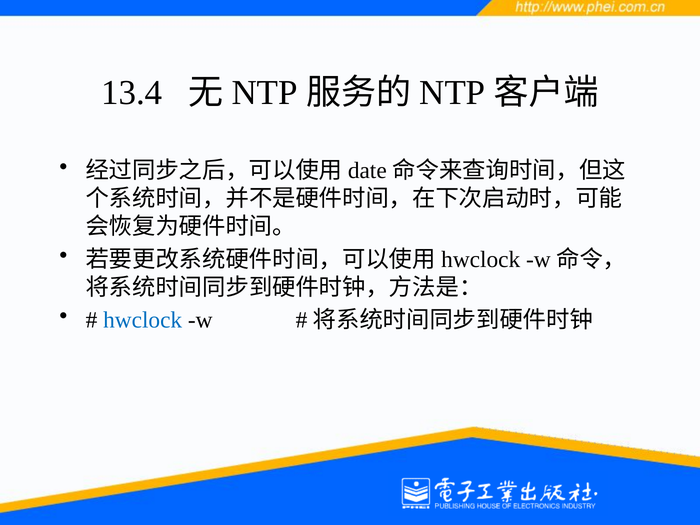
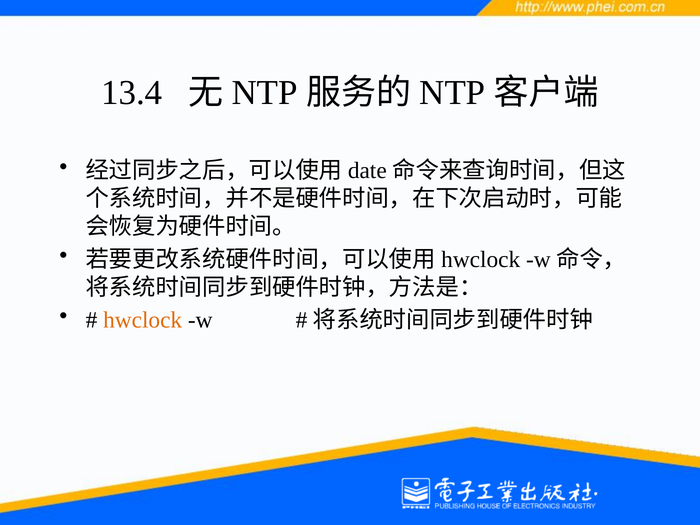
hwclock colour: blue -> orange
